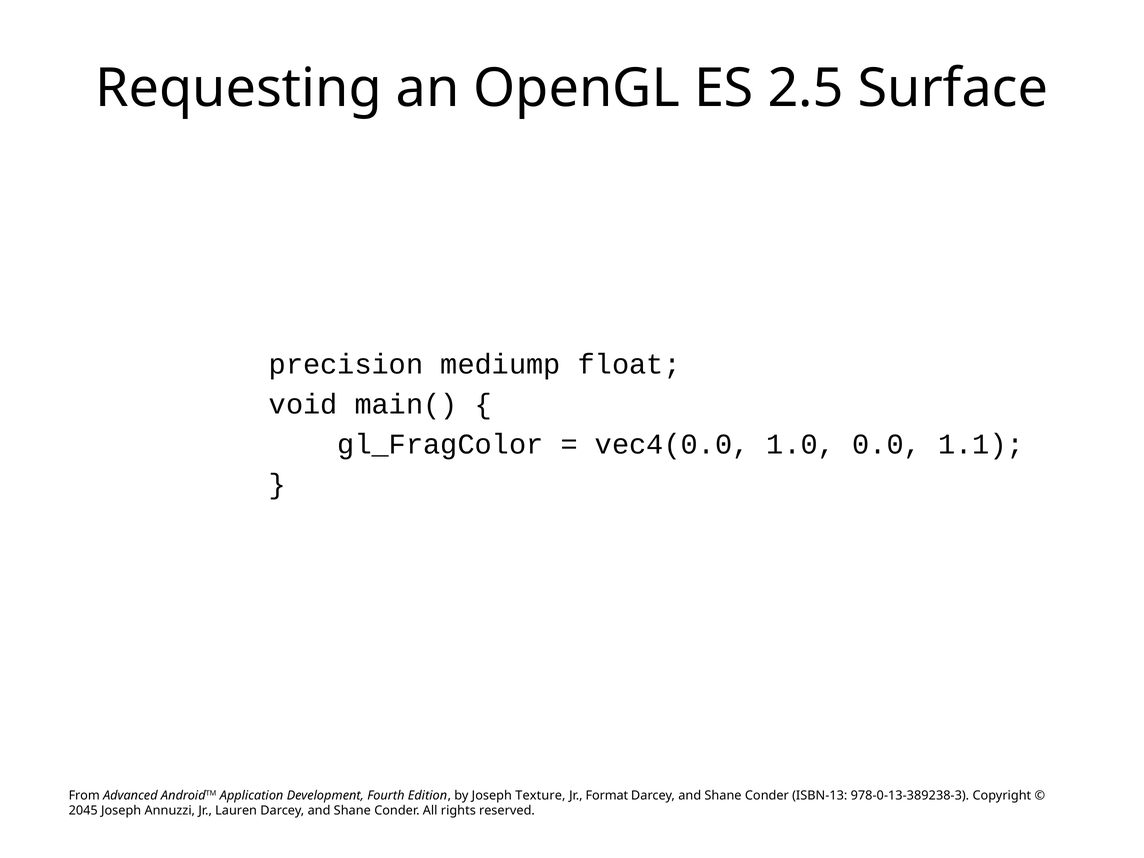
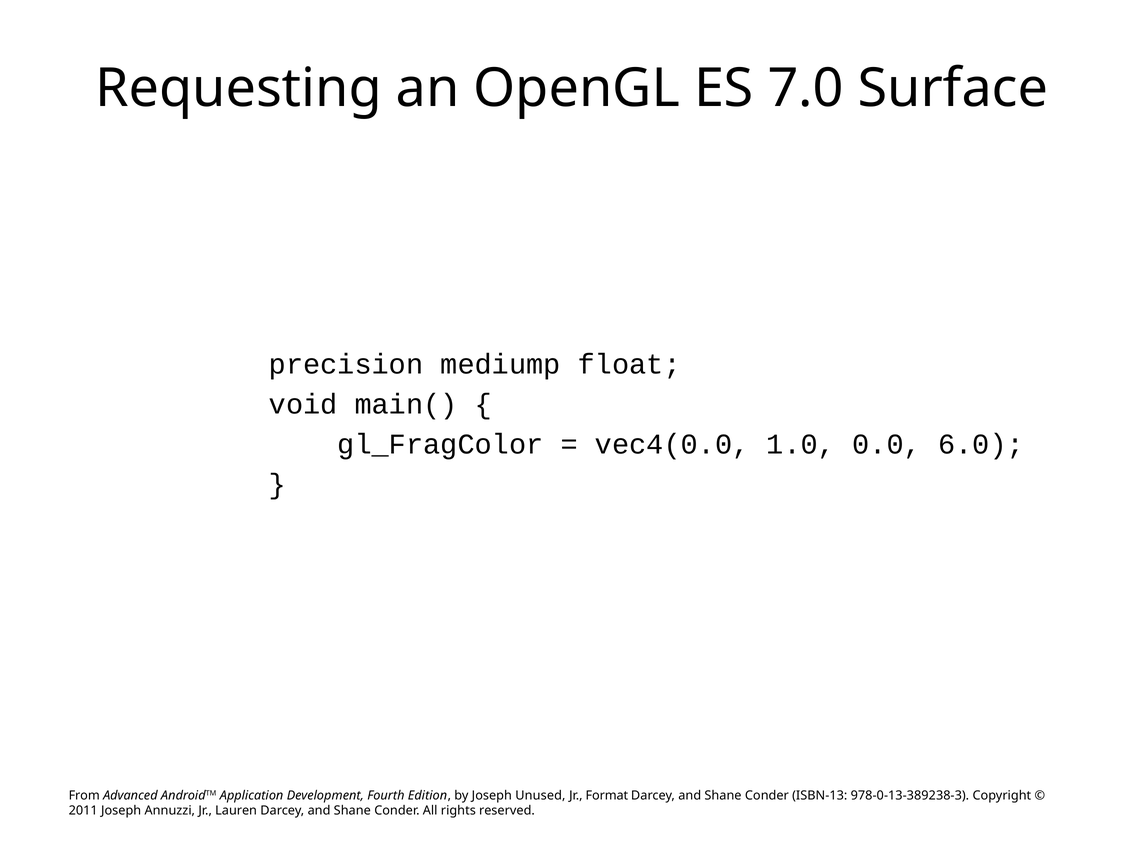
2.5: 2.5 -> 7.0
1.1: 1.1 -> 6.0
Texture: Texture -> Unused
2045: 2045 -> 2011
